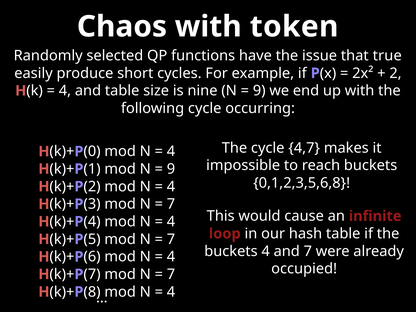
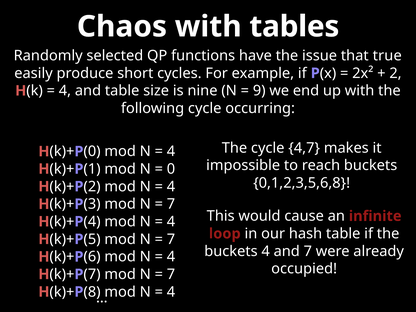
token: token -> tables
9 at (171, 169): 9 -> 0
